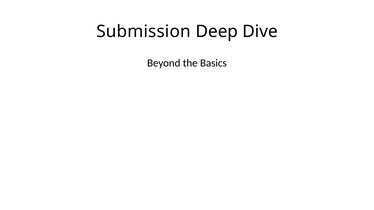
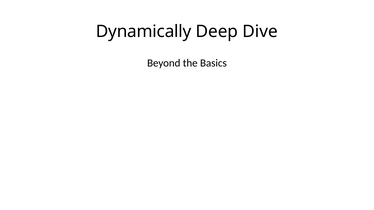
Submission: Submission -> Dynamically
